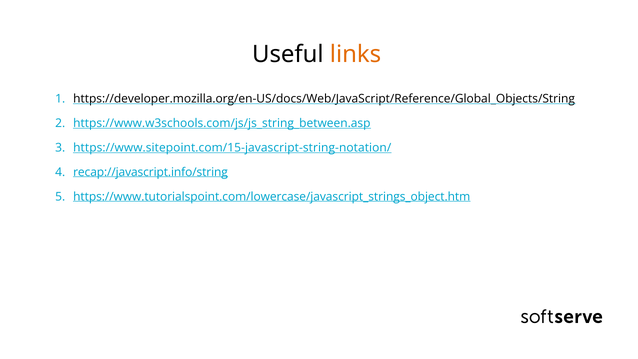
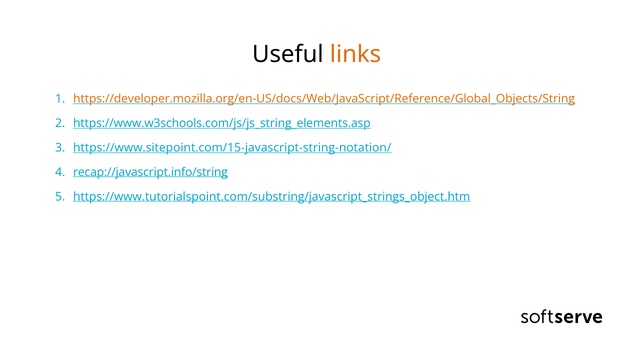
https://developer.mozilla.org/en-US/docs/Web/JavaScript/Reference/Global_Objects/String colour: black -> orange
https://www.w3schools.com/js/js_string_between.asp: https://www.w3schools.com/js/js_string_between.asp -> https://www.w3schools.com/js/js_string_elements.asp
https://www.tutorialspoint.com/lowercase/javascript_strings_object.htm: https://www.tutorialspoint.com/lowercase/javascript_strings_object.htm -> https://www.tutorialspoint.com/substring/javascript_strings_object.htm
